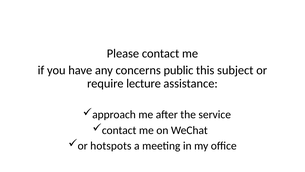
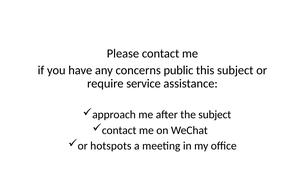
lecture: lecture -> service
the service: service -> subject
